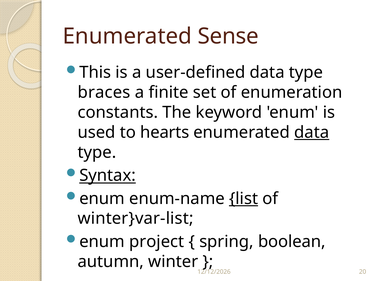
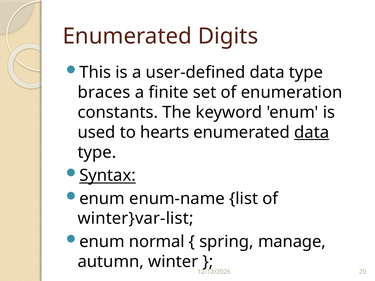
Sense: Sense -> Digits
list underline: present -> none
project: project -> normal
boolean: boolean -> manage
